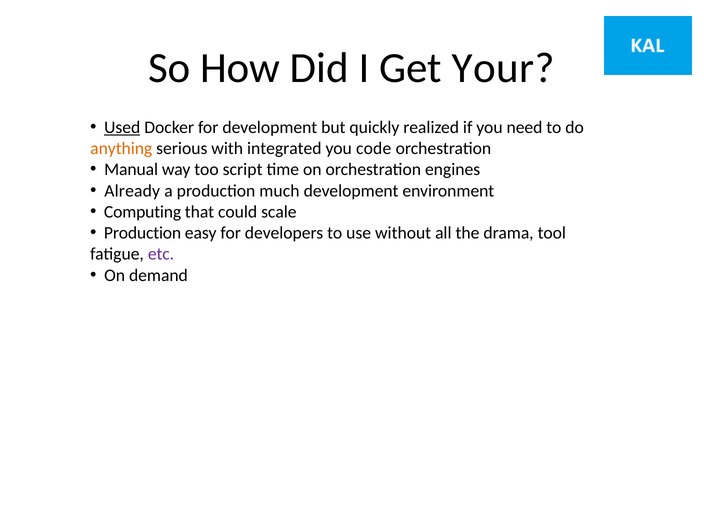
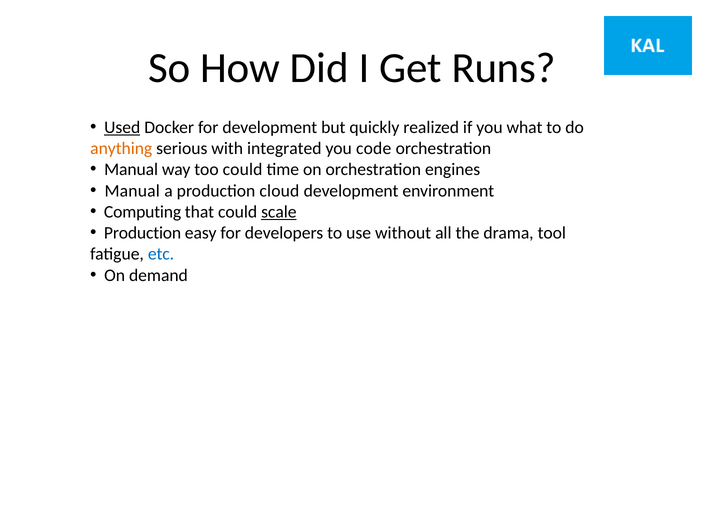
Your: Your -> Runs
need: need -> what
too script: script -> could
Already at (132, 191): Already -> Manual
much: much -> cloud
scale underline: none -> present
etc colour: purple -> blue
